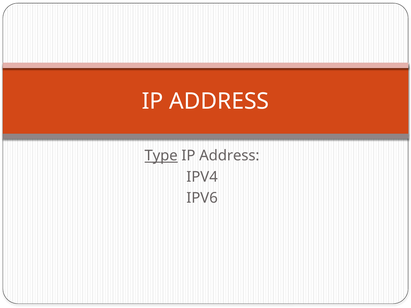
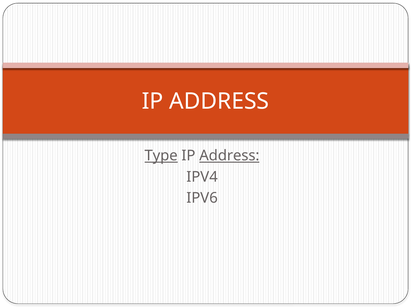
Address at (229, 156) underline: none -> present
